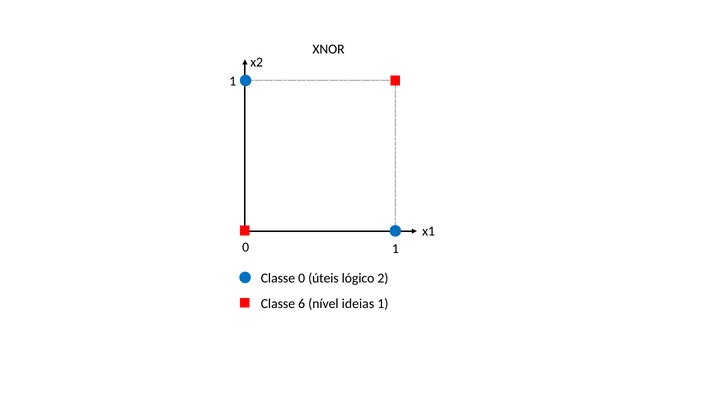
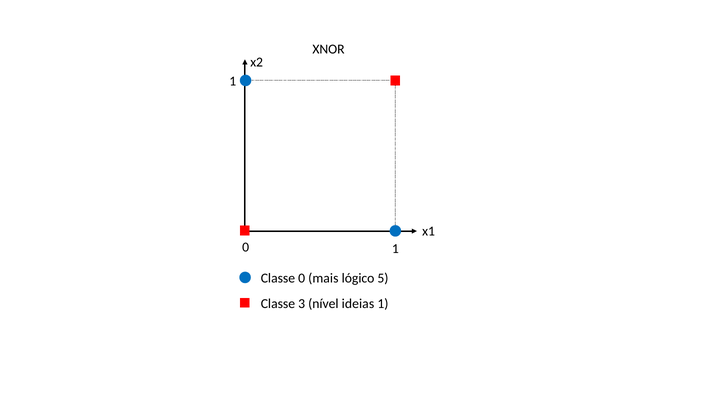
úteis: úteis -> mais
2: 2 -> 5
6: 6 -> 3
